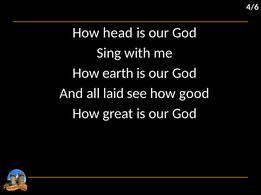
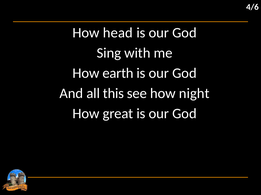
laid: laid -> this
good: good -> night
